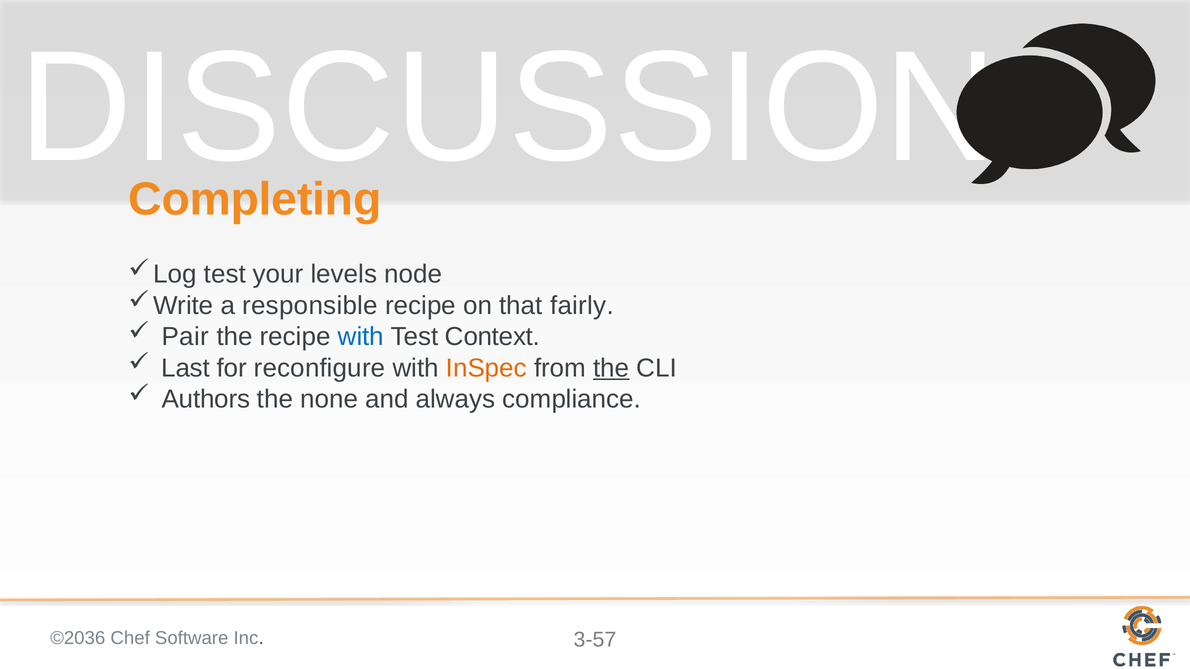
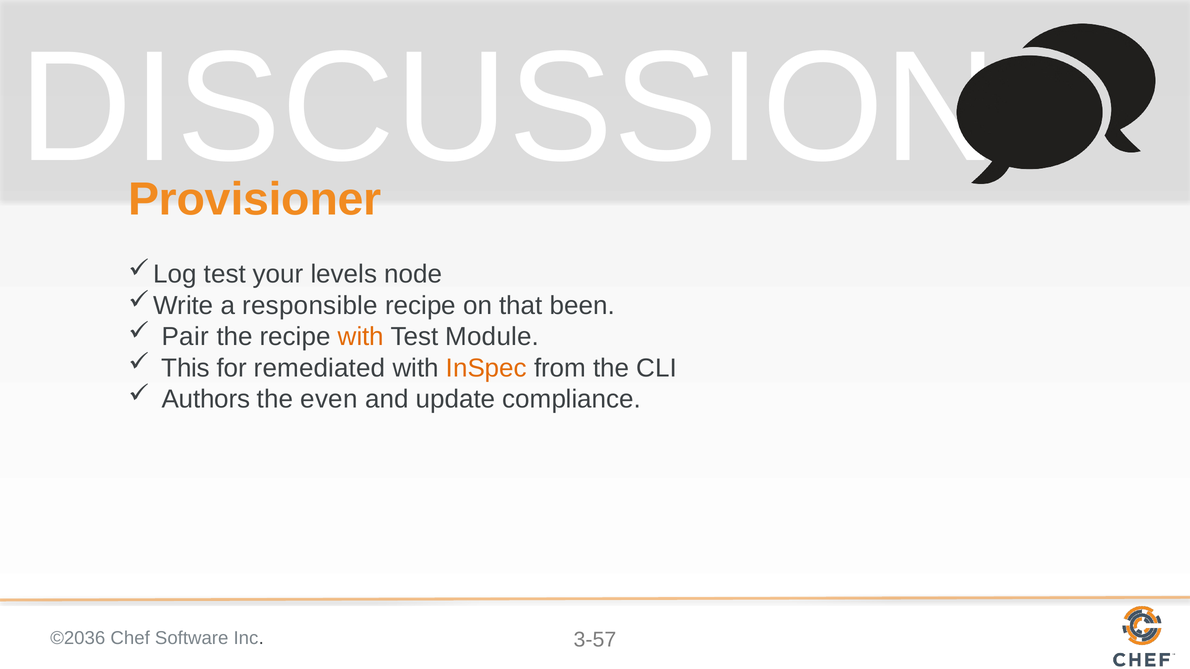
Completing: Completing -> Provisioner
fairly: fairly -> been
with at (361, 337) colour: blue -> orange
Context: Context -> Module
Last: Last -> This
reconfigure: reconfigure -> remediated
the at (611, 368) underline: present -> none
none: none -> even
always: always -> update
